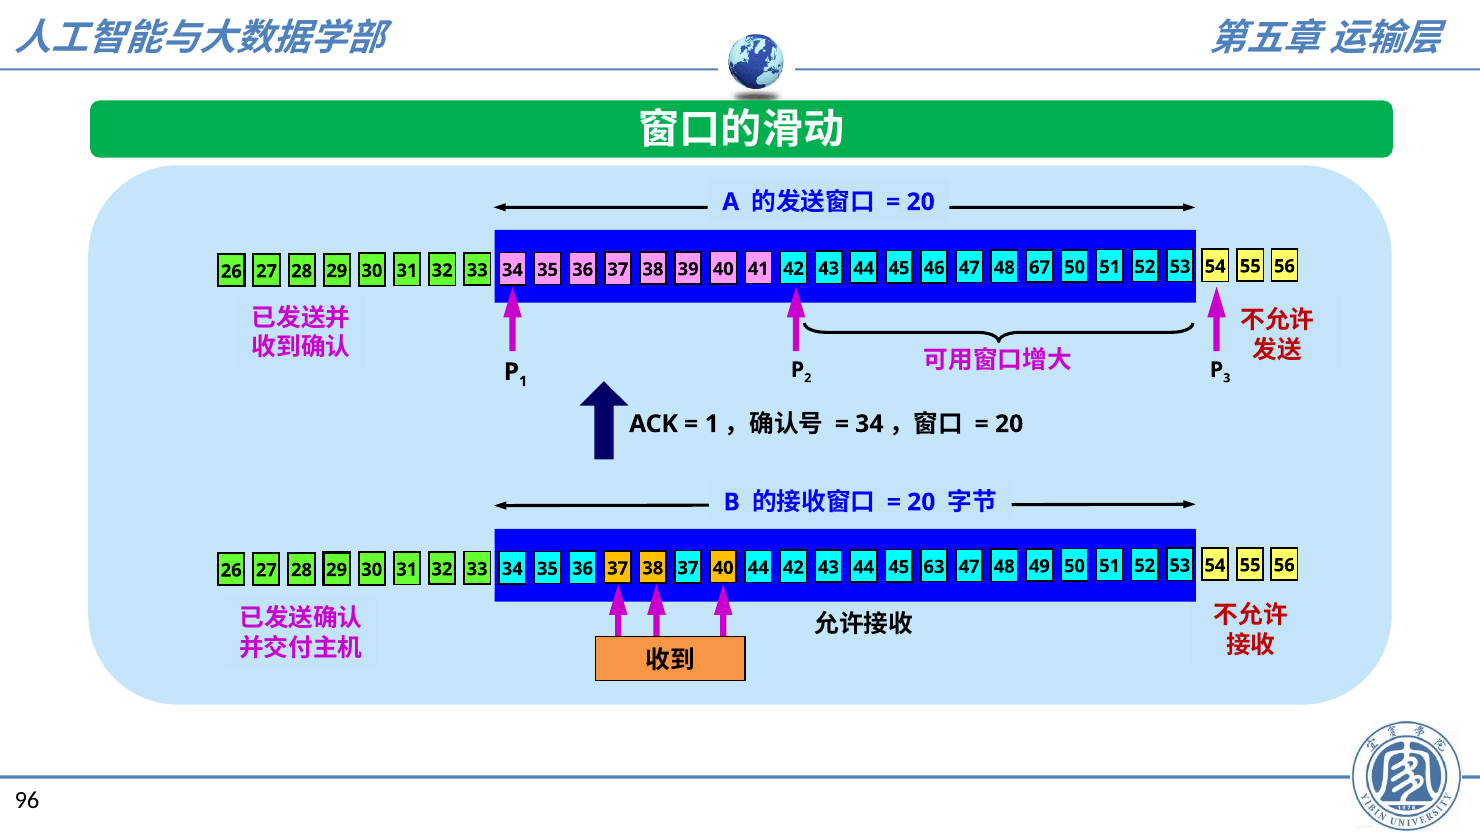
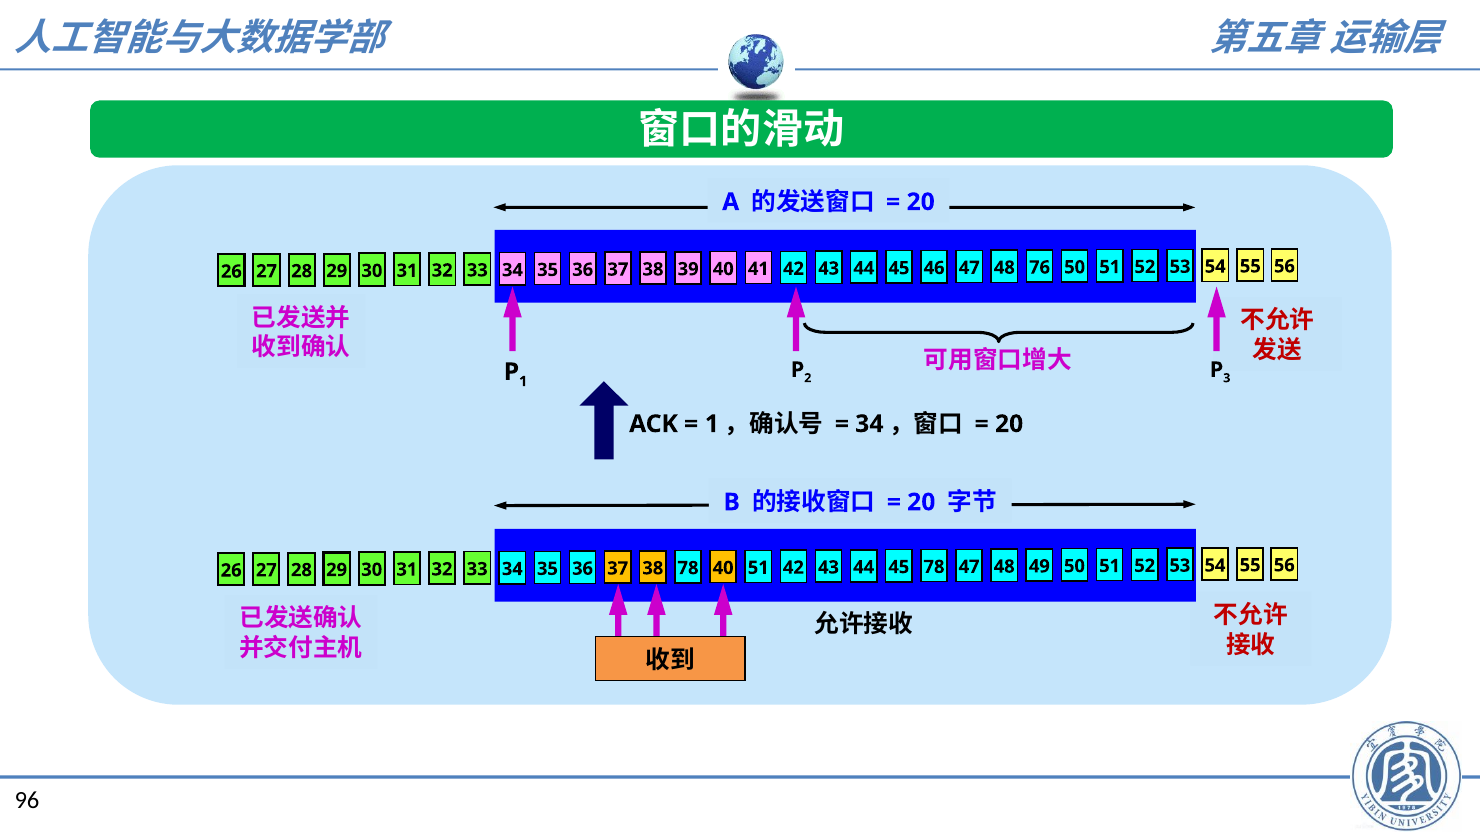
67: 67 -> 76
38 37: 37 -> 78
40 44: 44 -> 51
45 63: 63 -> 78
